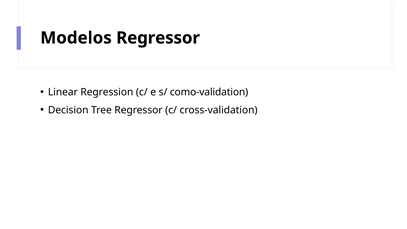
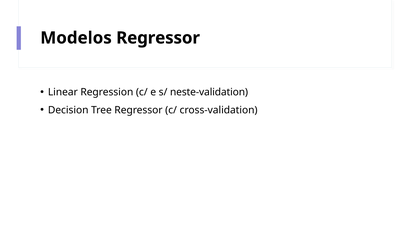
como-validation: como-validation -> neste-validation
